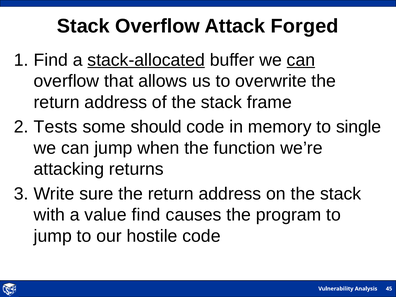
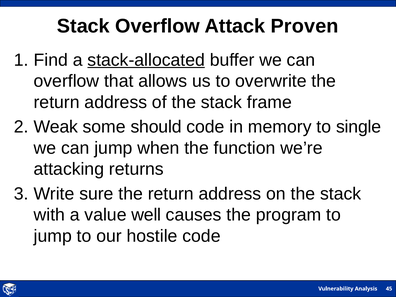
Forged: Forged -> Proven
can at (301, 60) underline: present -> none
Tests: Tests -> Weak
value find: find -> well
